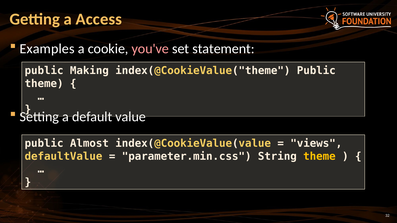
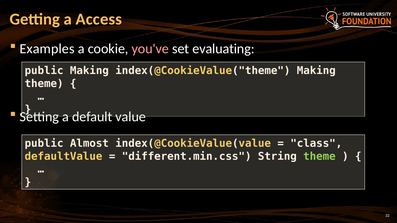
statement: statement -> evaluating
index(@CookieValue("theme Public: Public -> Making
views: views -> class
parameter.min.css: parameter.min.css -> different.min.css
theme at (319, 157) colour: yellow -> light green
